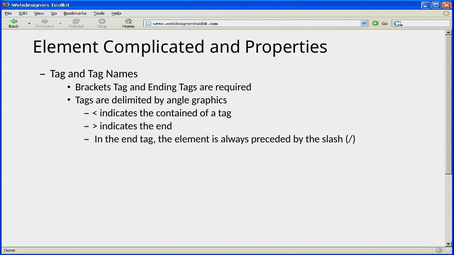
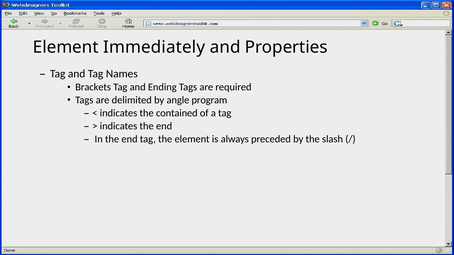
Complicated: Complicated -> Immediately
graphics: graphics -> program
